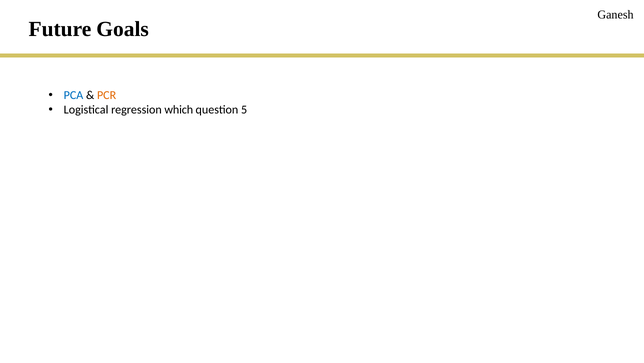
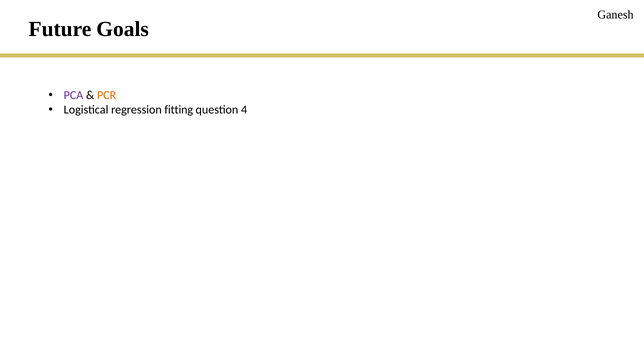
PCA colour: blue -> purple
which: which -> fitting
5: 5 -> 4
